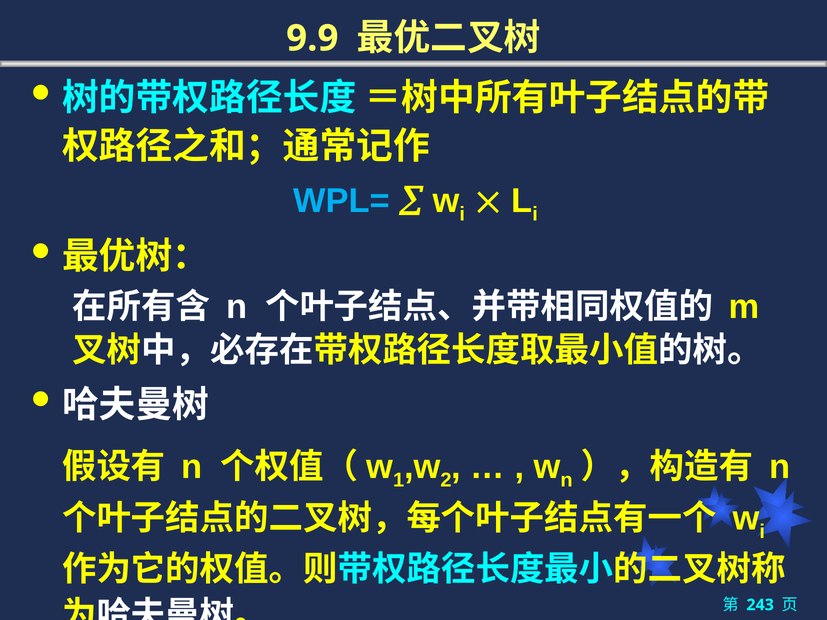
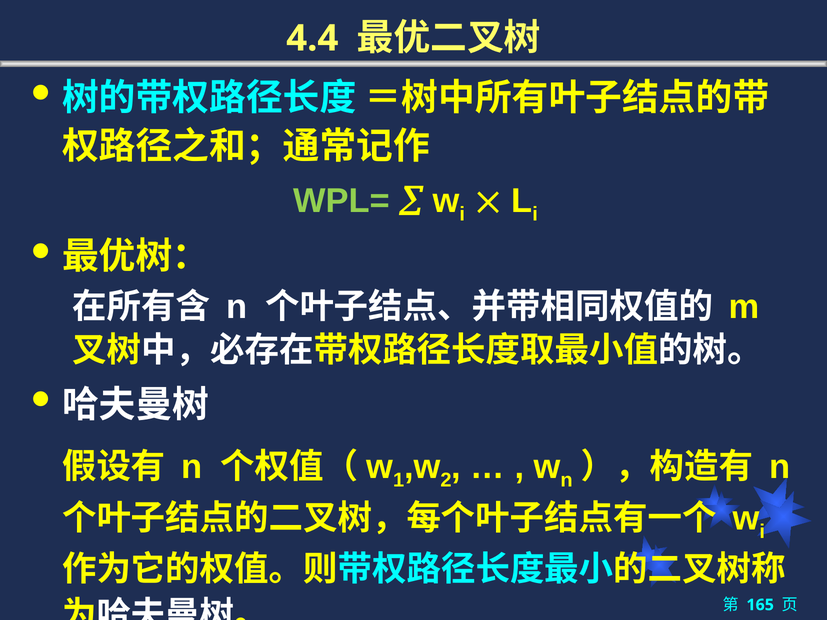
9.9: 9.9 -> 4.4
WPL= colour: light blue -> light green
243: 243 -> 165
